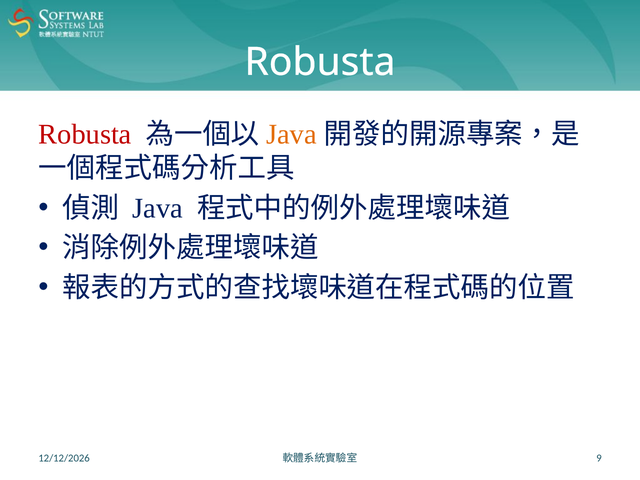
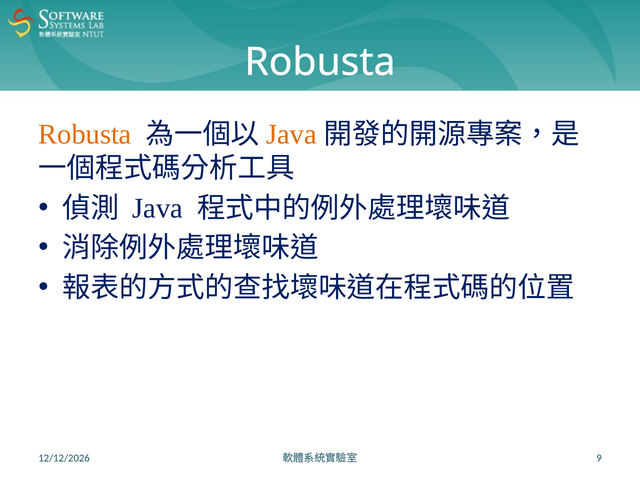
Robusta at (85, 134) colour: red -> orange
